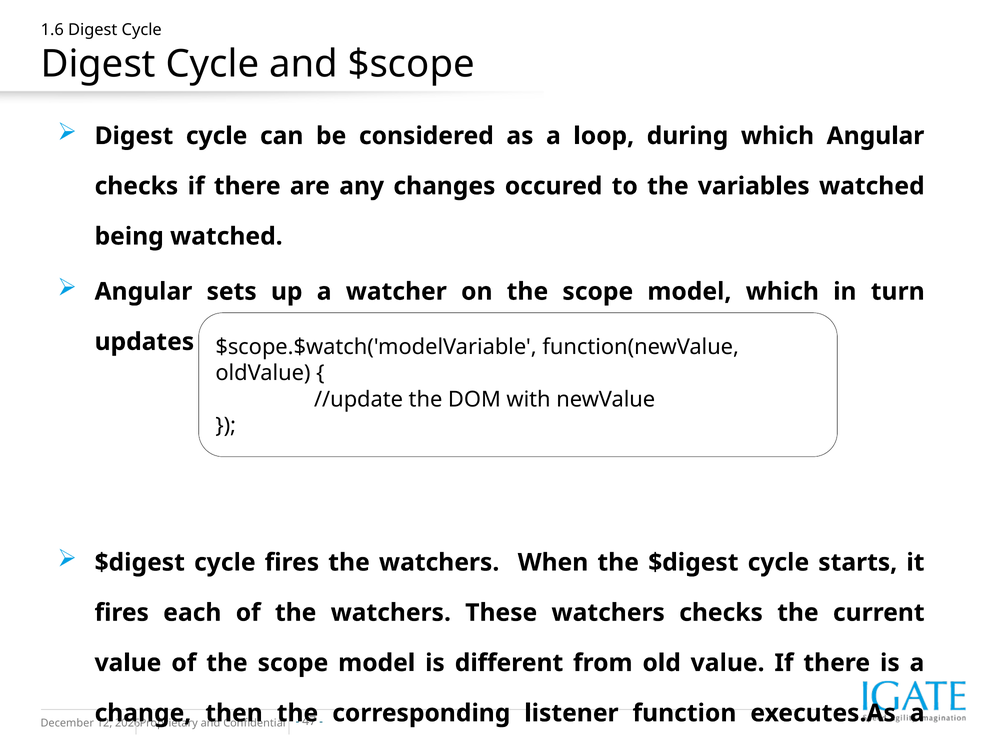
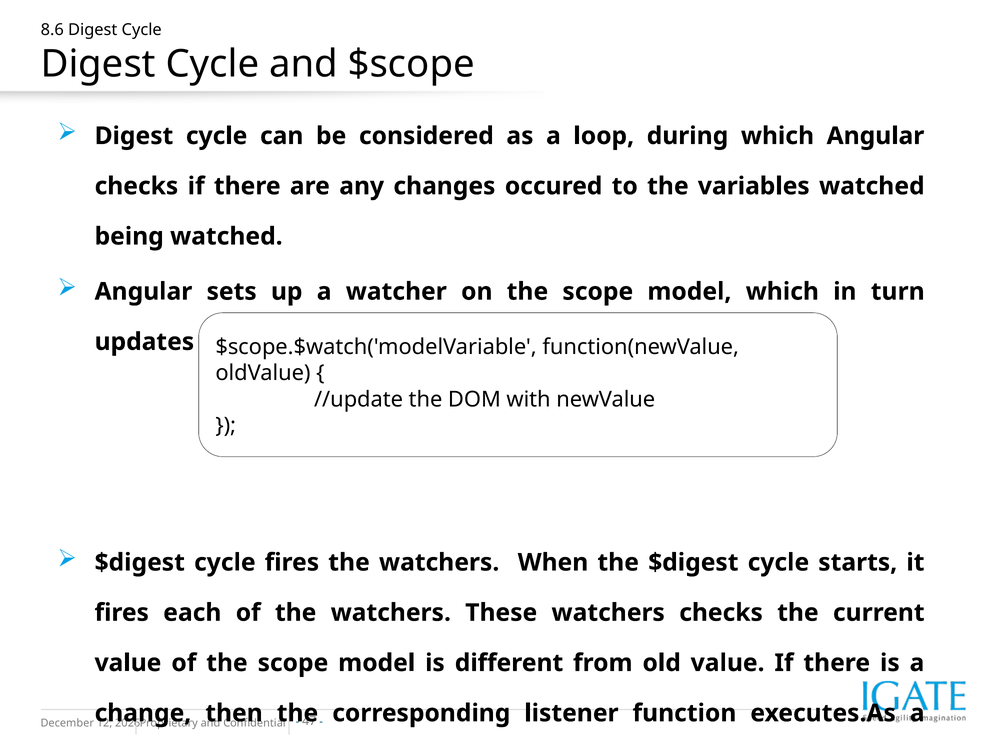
1.6: 1.6 -> 8.6
